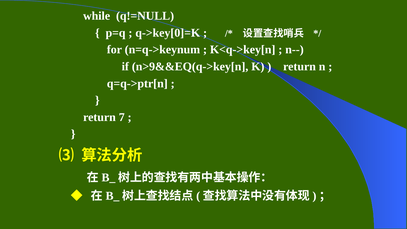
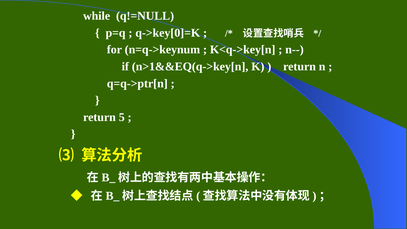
n>9&&EQ(q->key[n: n>9&&EQ(q->key[n -> n>1&&EQ(q->key[n
7: 7 -> 5
